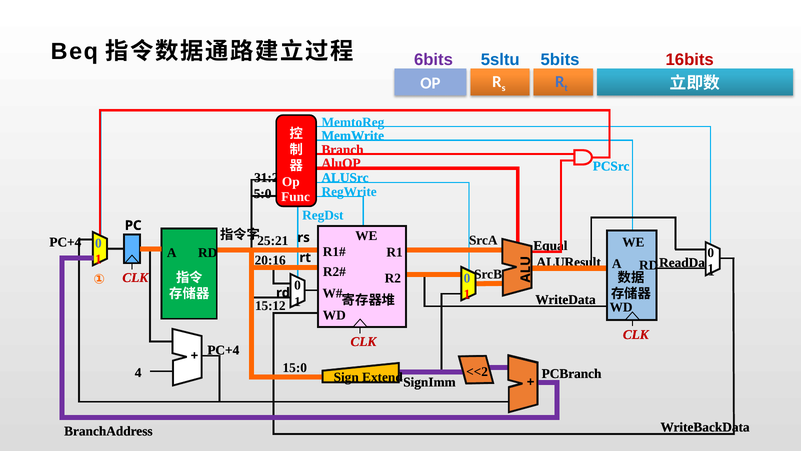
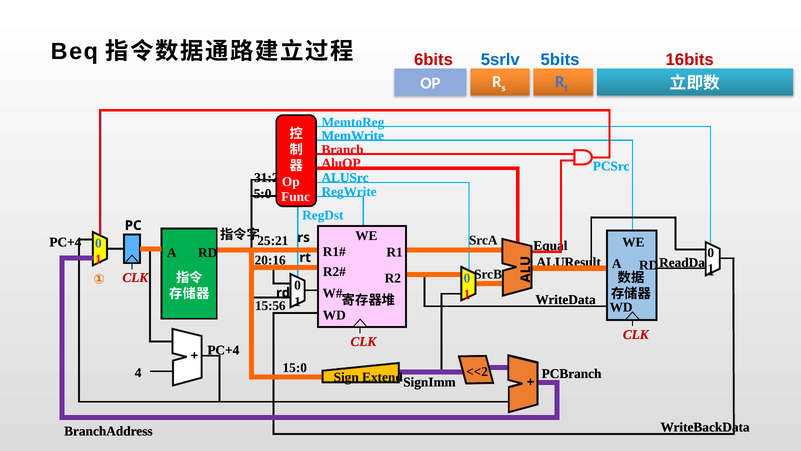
6bits colour: purple -> red
5sltu: 5sltu -> 5srlv
15:12: 15:12 -> 15:56
